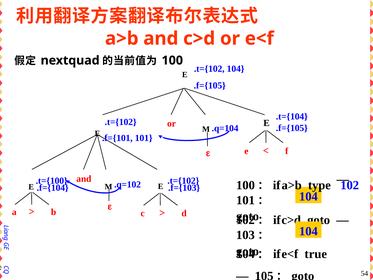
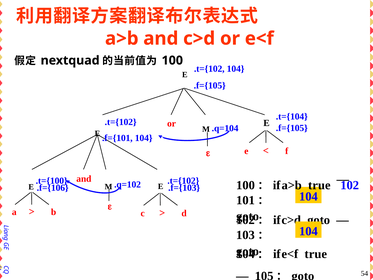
.f={101 101: 101 -> 104
type at (319, 185): type -> true
.f={104: .f={104 -> .f={106
